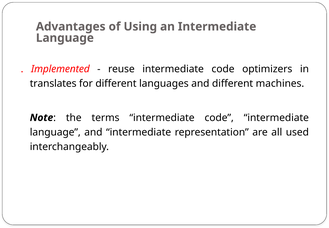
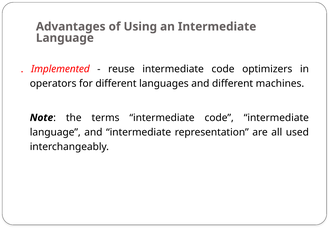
translates: translates -> operators
